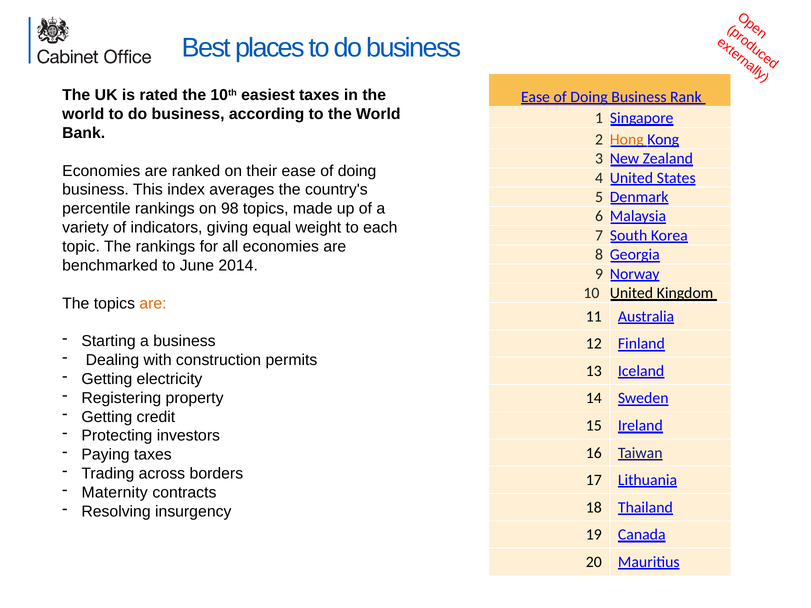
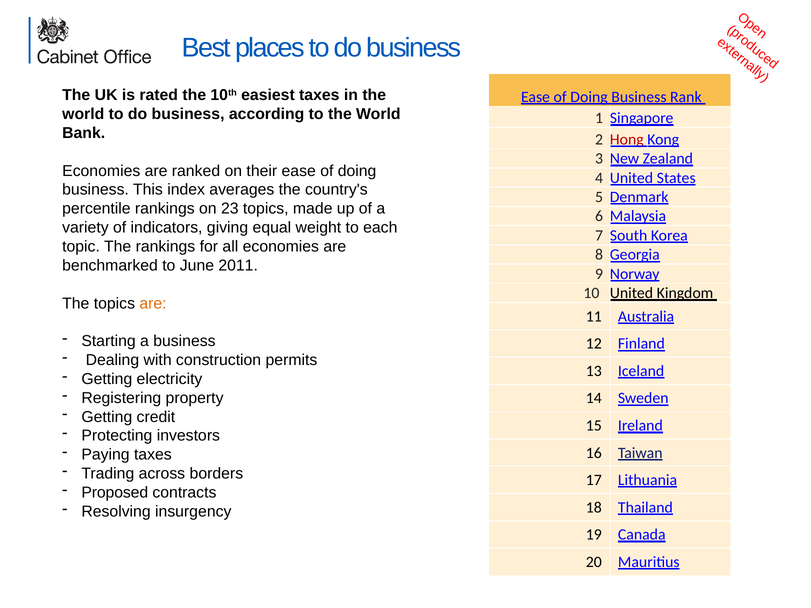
Hong colour: orange -> red
98: 98 -> 23
2014: 2014 -> 2011
Maternity: Maternity -> Proposed
